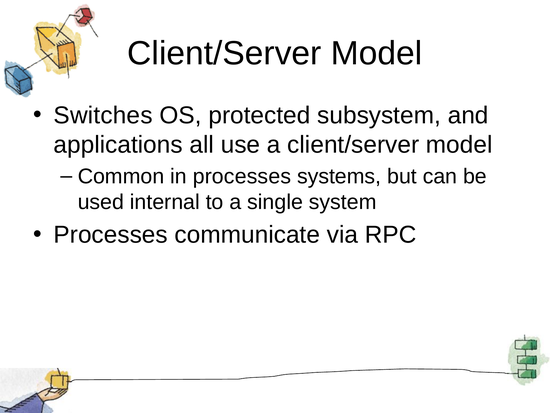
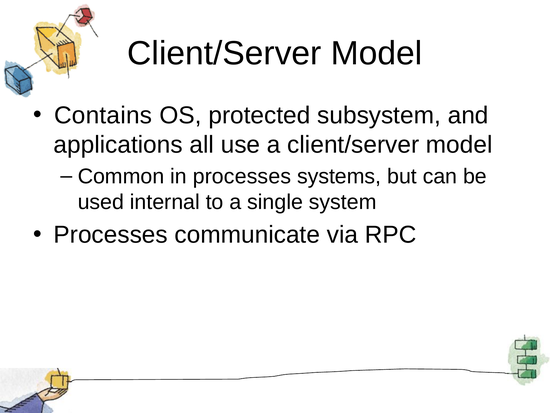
Switches: Switches -> Contains
